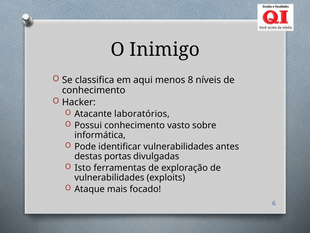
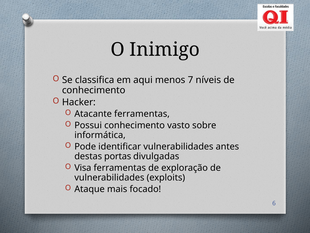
8: 8 -> 7
Atacante laboratórios: laboratórios -> ferramentas
Isto: Isto -> Visa
